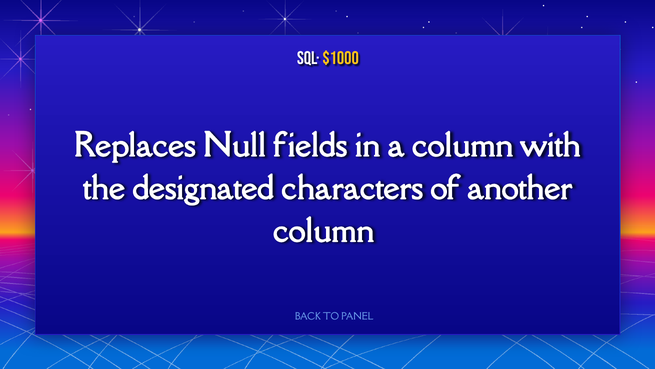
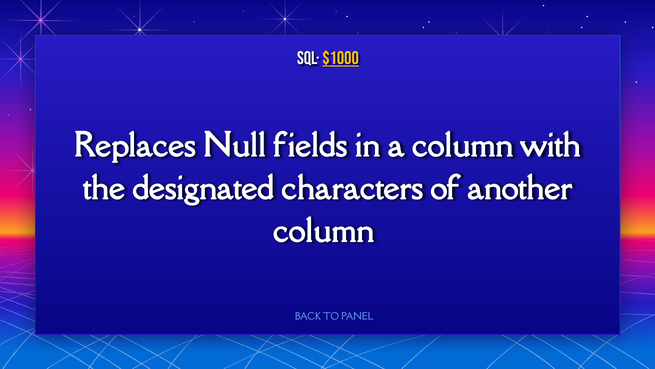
$1000 underline: none -> present
